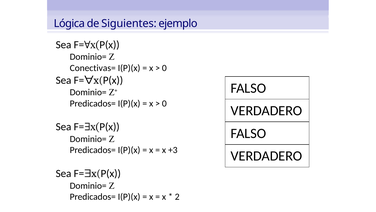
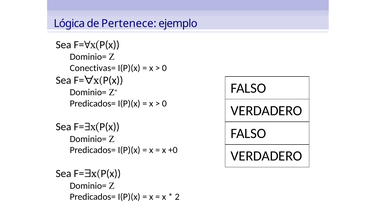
Siguientes: Siguientes -> Pertenece
+3: +3 -> +0
